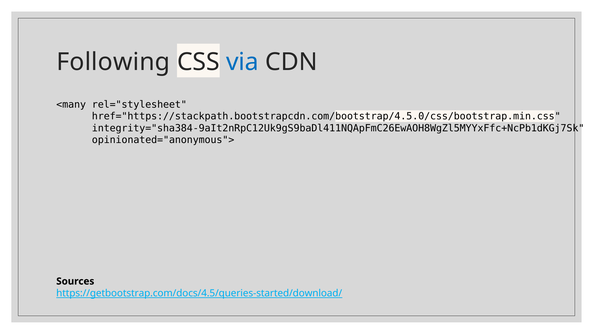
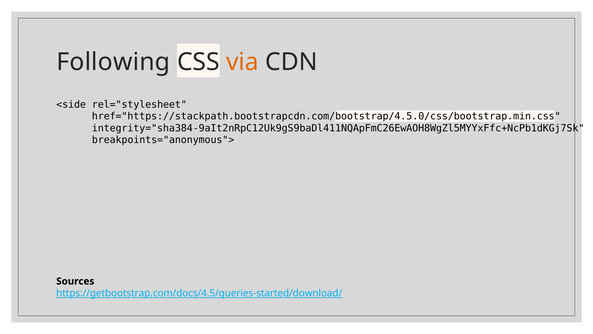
via colour: blue -> orange
<many: <many -> <side
opinionated="anonymous">: opinionated="anonymous"> -> breakpoints="anonymous">
